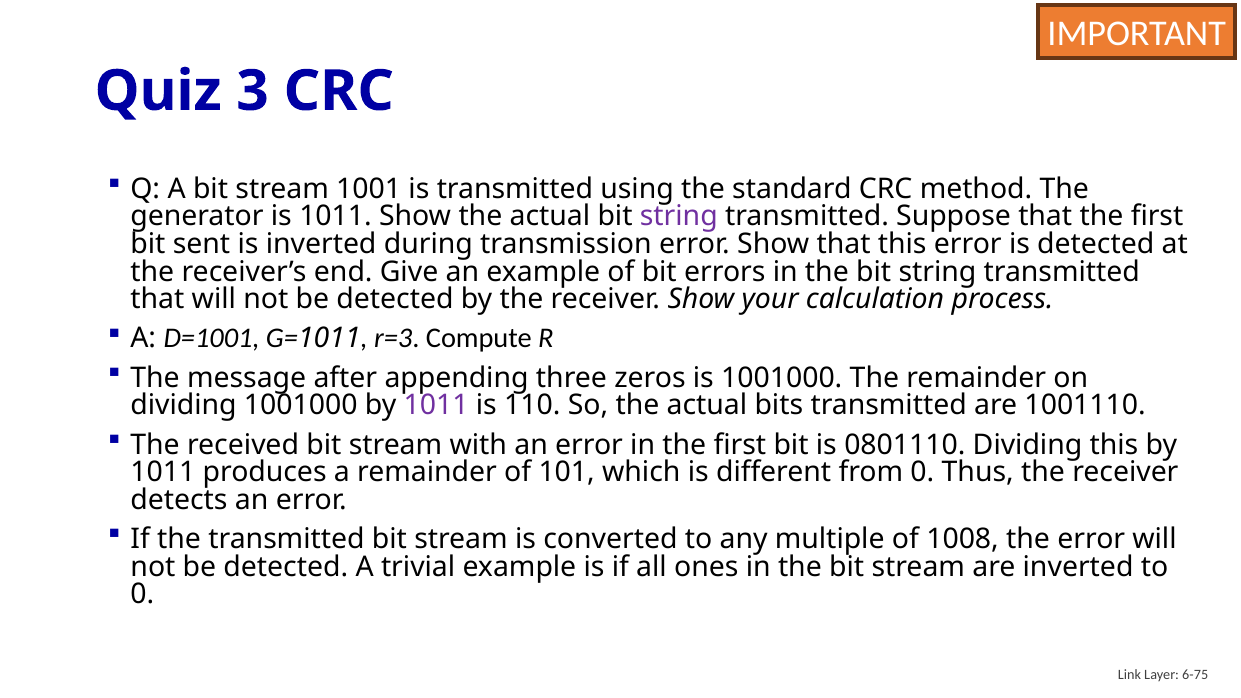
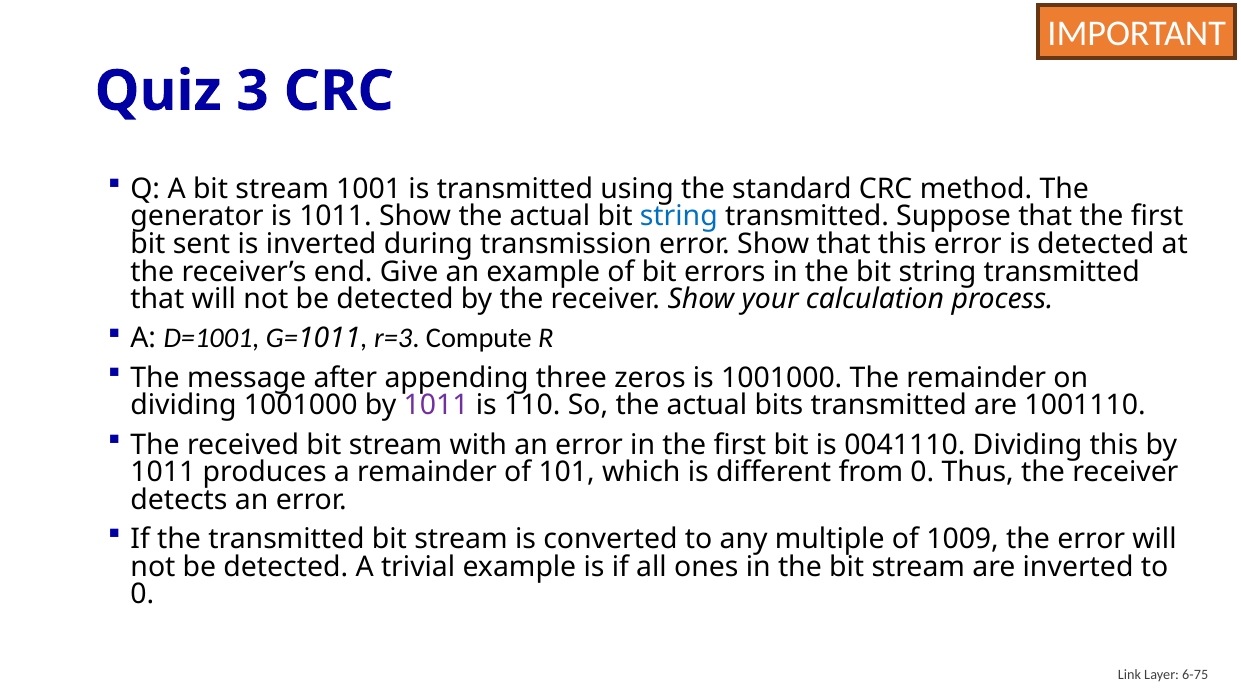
string at (679, 216) colour: purple -> blue
0801110: 0801110 -> 0041110
1008: 1008 -> 1009
